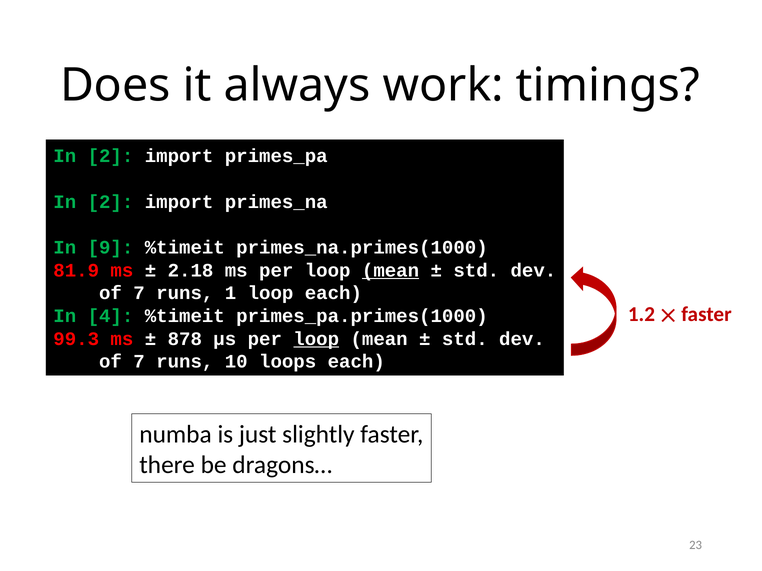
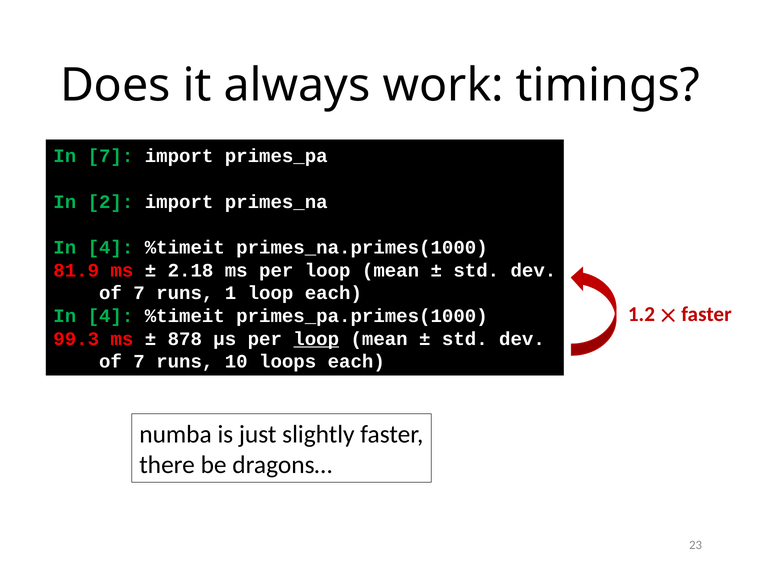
2 at (110, 156): 2 -> 7
9 at (110, 248): 9 -> 4
mean at (391, 270) underline: present -> none
